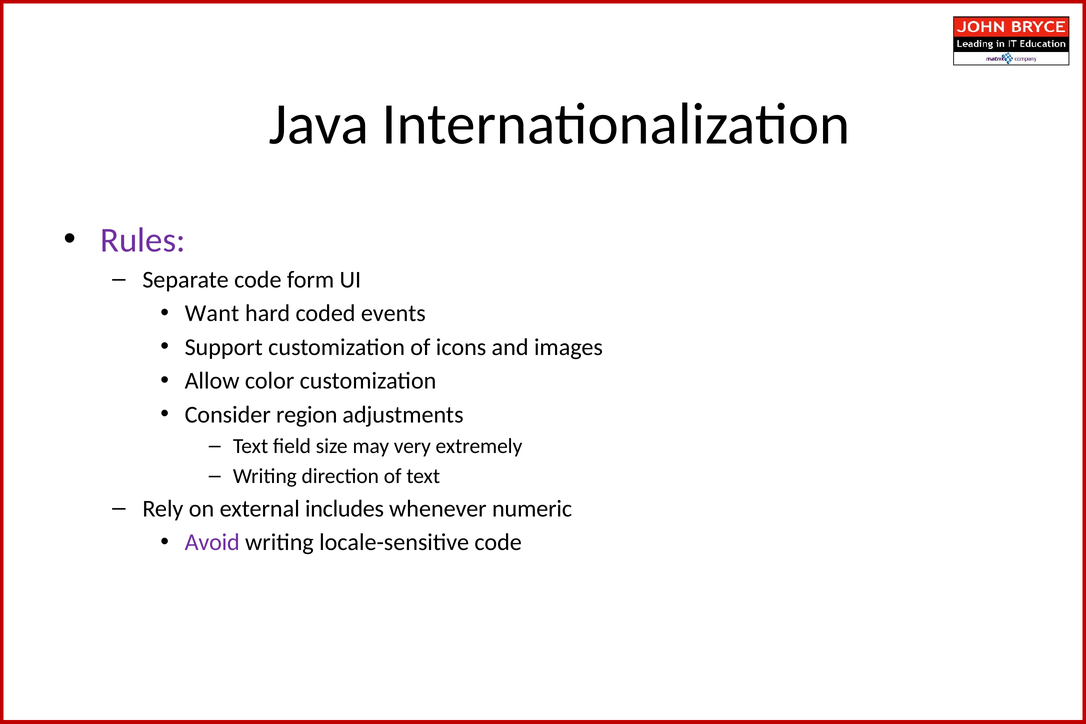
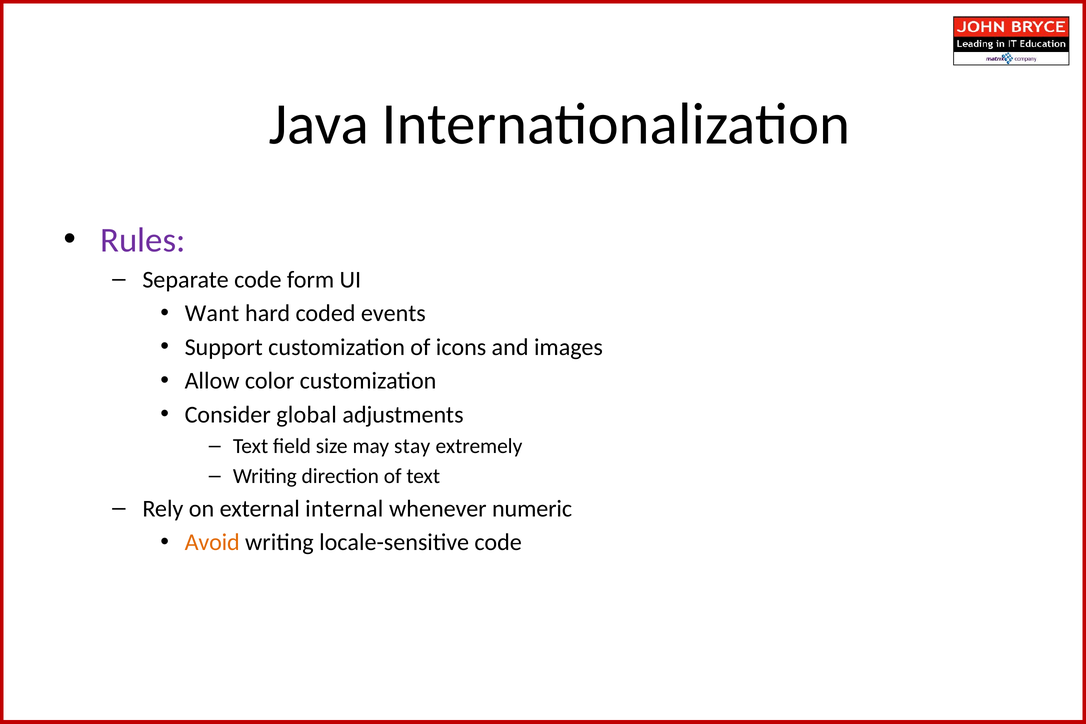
region: region -> global
very: very -> stay
includes: includes -> internal
Avoid colour: purple -> orange
